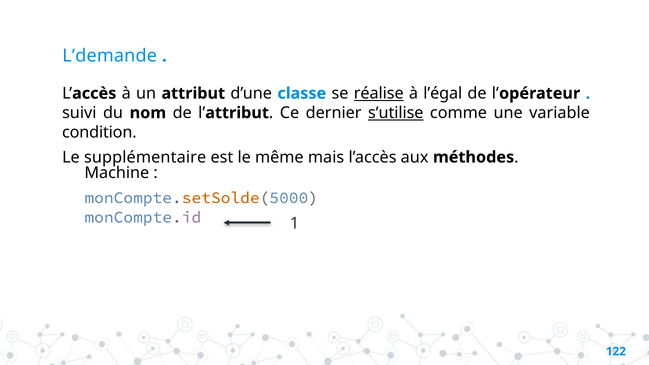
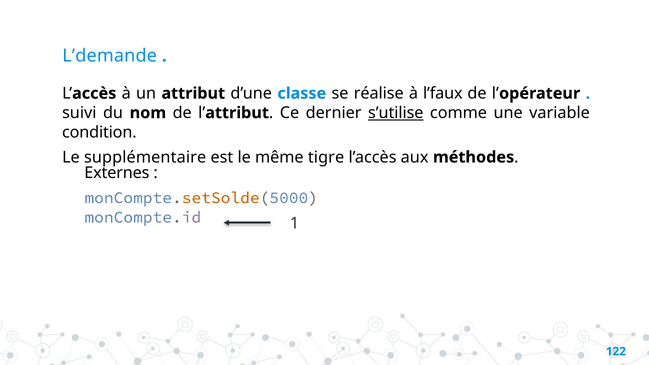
réalise underline: present -> none
l’égal: l’égal -> l’faux
mais: mais -> tigre
Machine: Machine -> Externes
